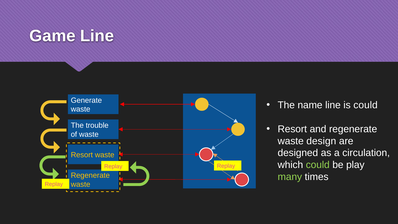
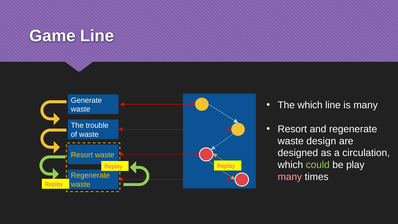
The name: name -> which
is could: could -> many
many at (290, 177) colour: light green -> pink
